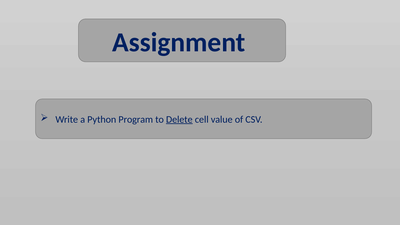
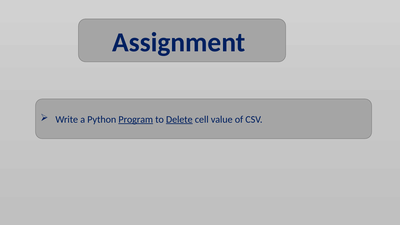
Program underline: none -> present
